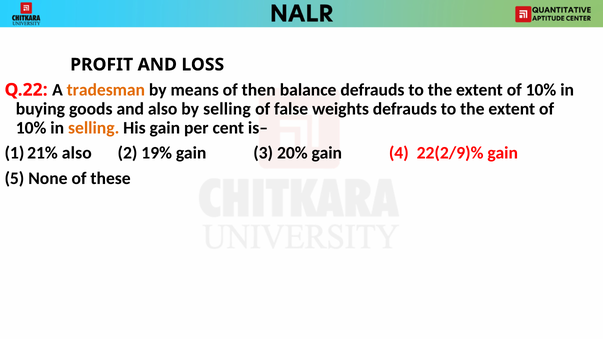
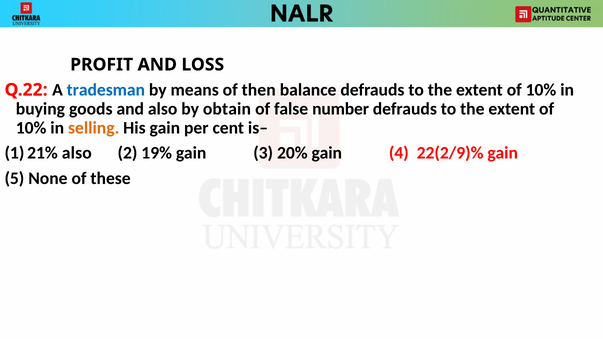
tradesman colour: orange -> blue
by selling: selling -> obtain
weights: weights -> number
